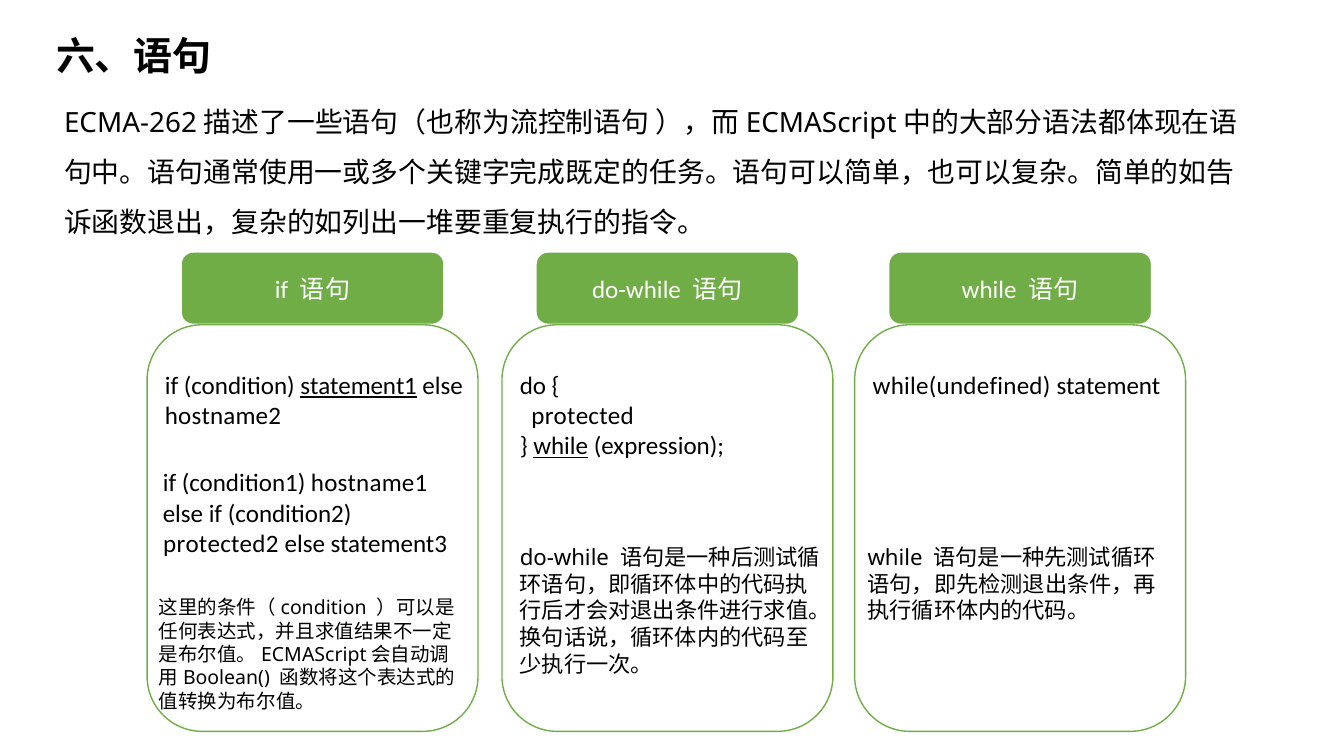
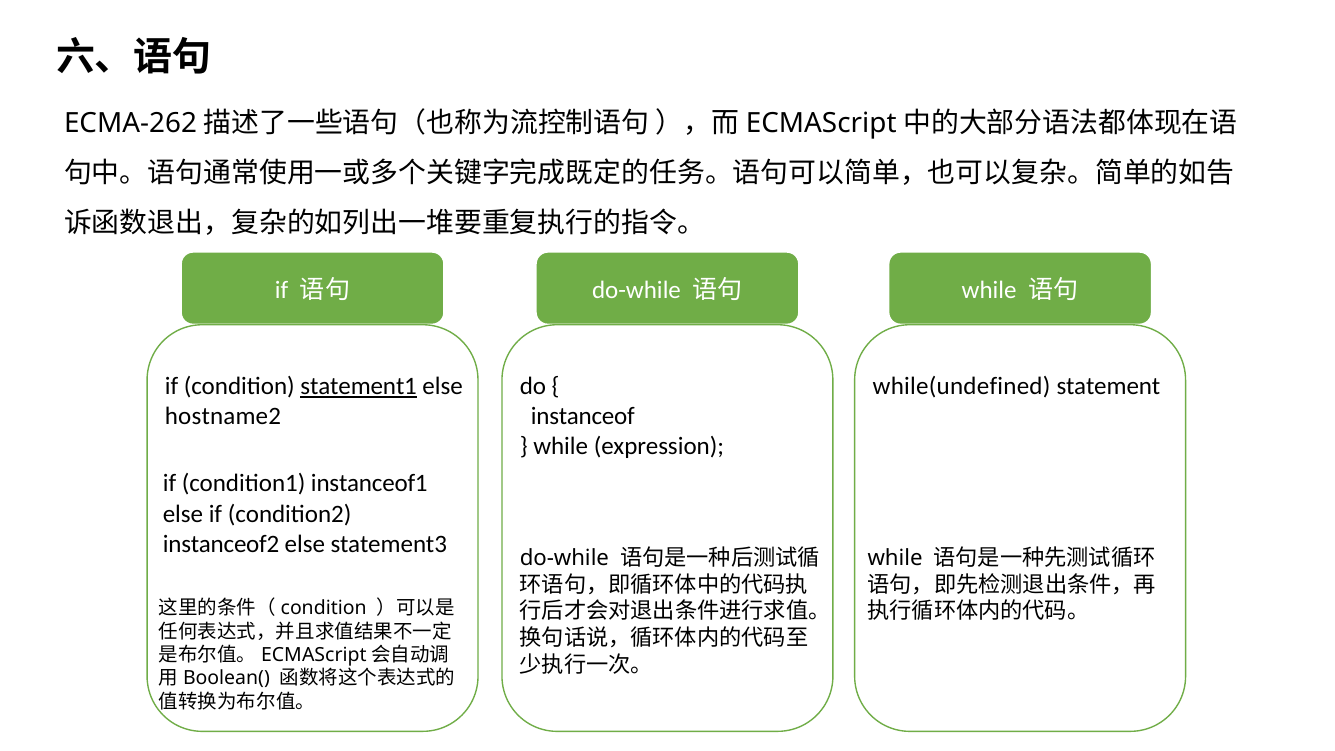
protected: protected -> instanceof
while at (561, 446) underline: present -> none
hostname1: hostname1 -> instanceof1
protected2: protected2 -> instanceof2
